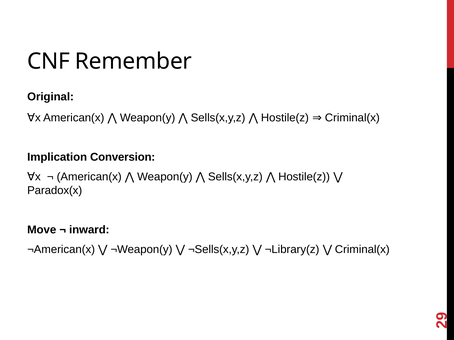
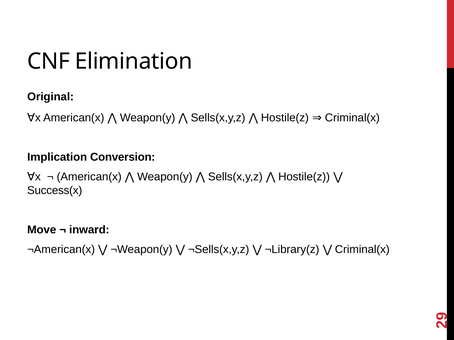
Remember: Remember -> Elimination
Paradox(x: Paradox(x -> Success(x
